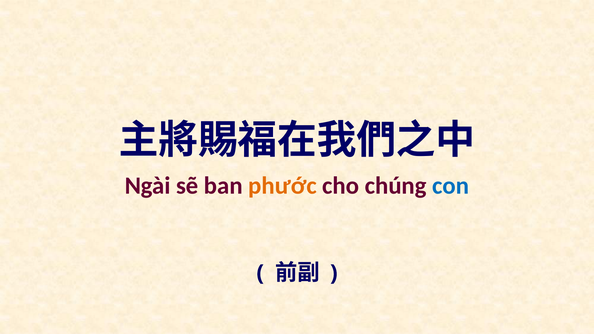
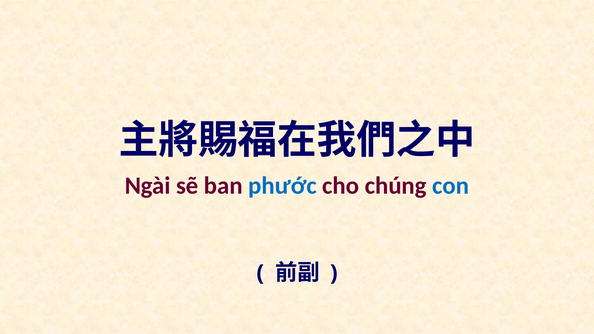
phước colour: orange -> blue
